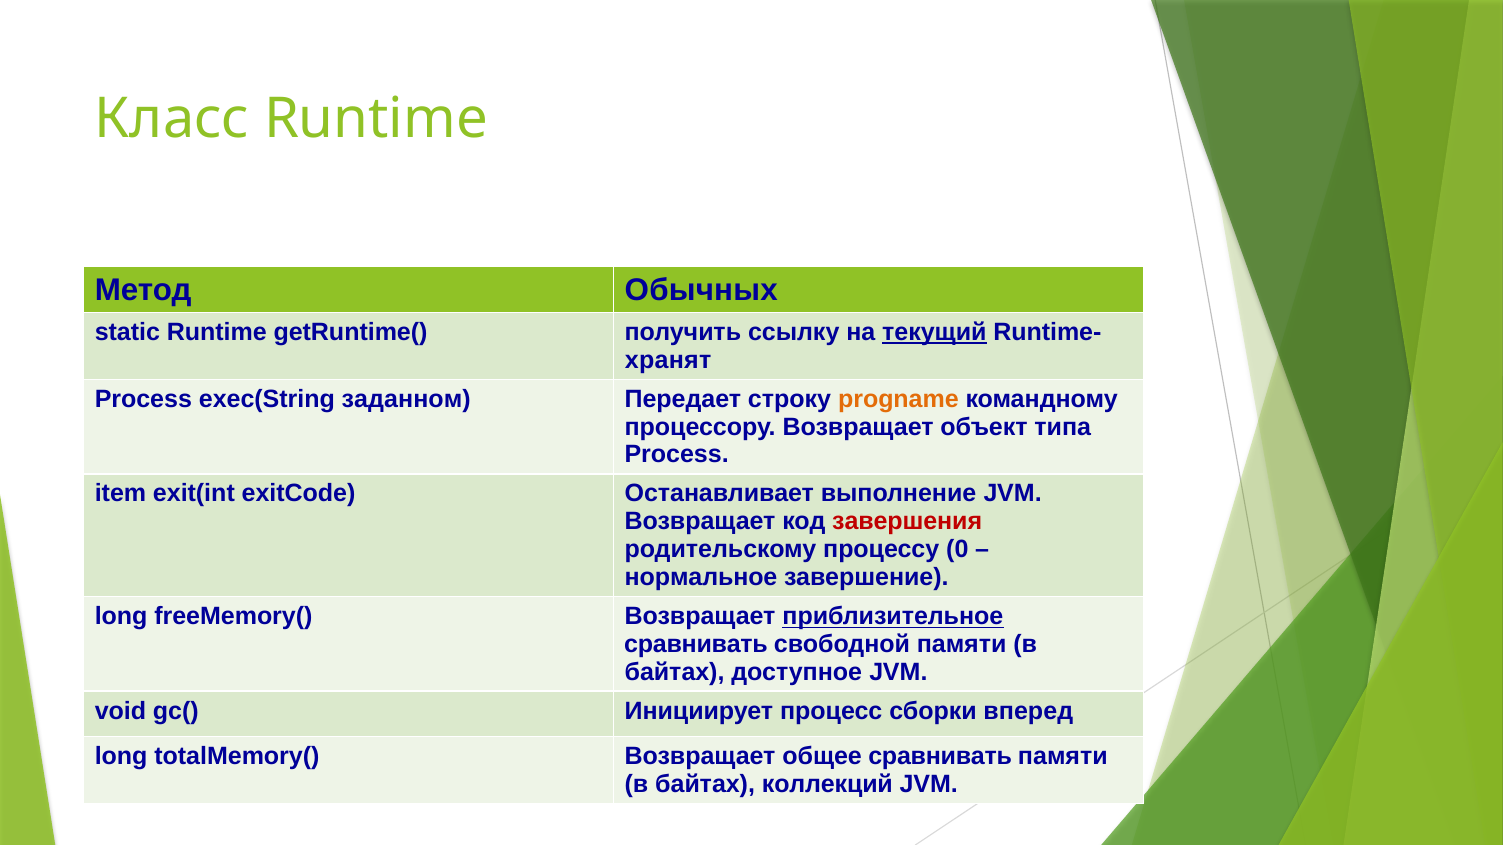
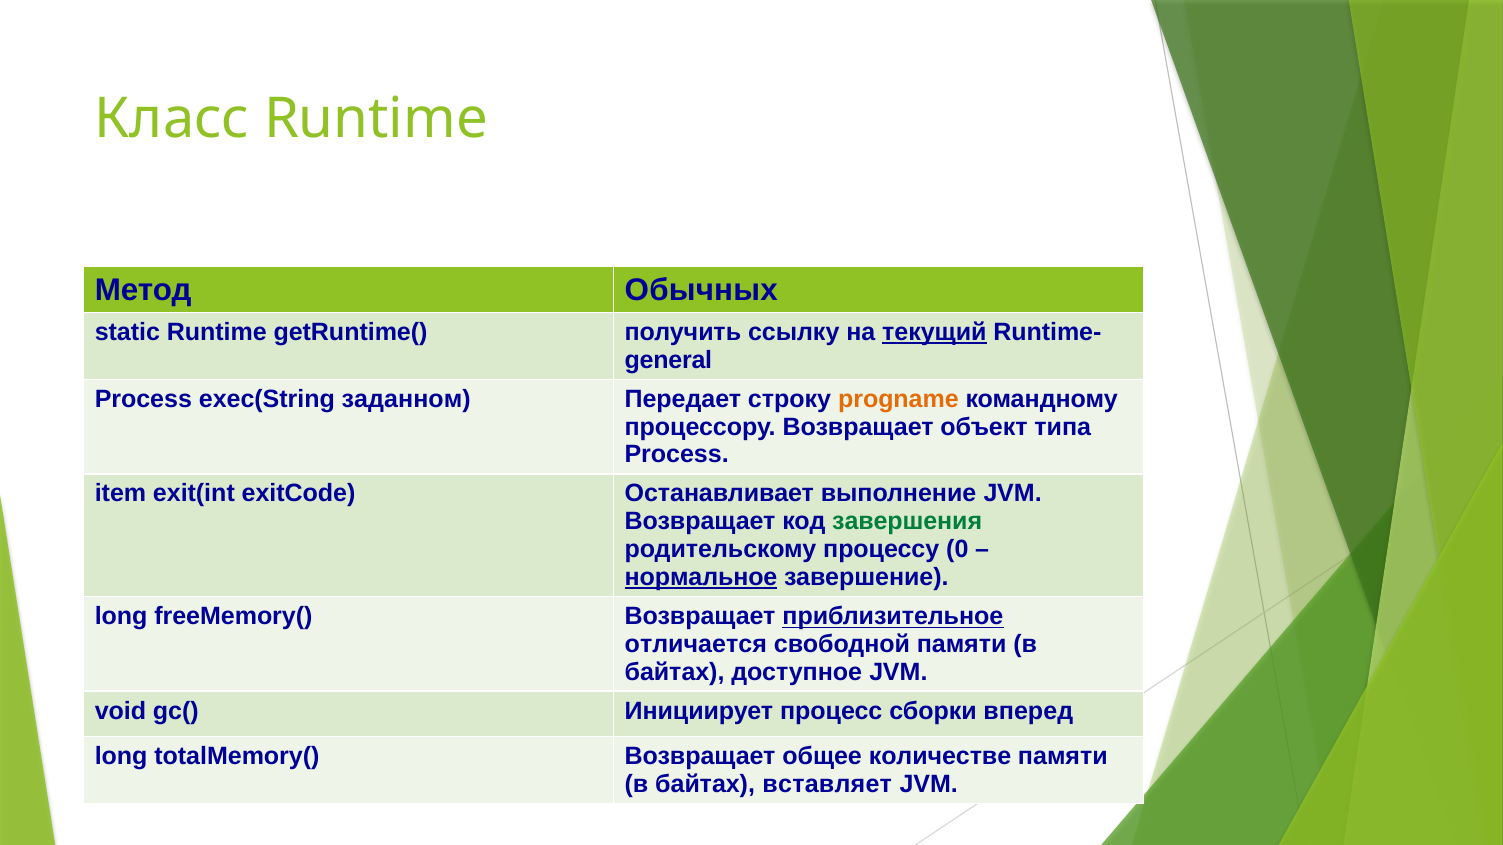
хранят: хранят -> general
завершения colour: red -> green
нормальное underline: none -> present
сравнивать at (696, 644): сравнивать -> отличается
общее сравнивать: сравнивать -> количестве
коллекций: коллекций -> вставляет
